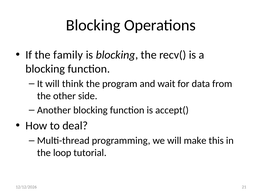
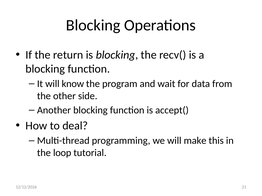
family: family -> return
think: think -> know
